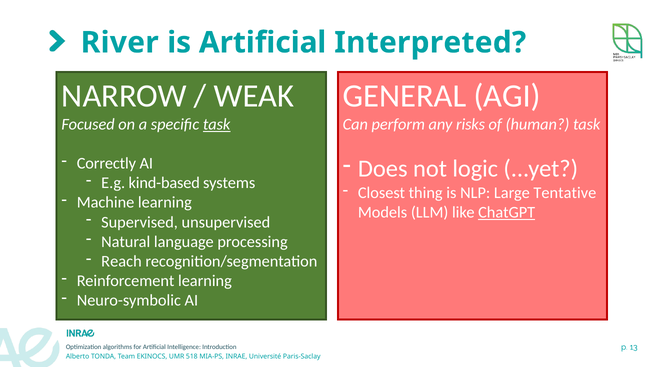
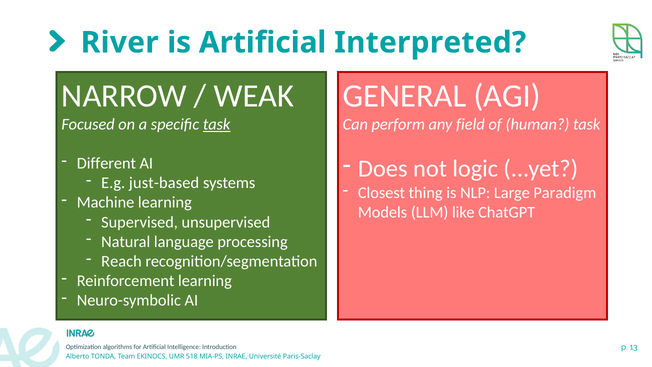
risks: risks -> field
Correctly: Correctly -> Different
kind-based: kind-based -> just-based
Tentative: Tentative -> Paradigm
ChatGPT underline: present -> none
